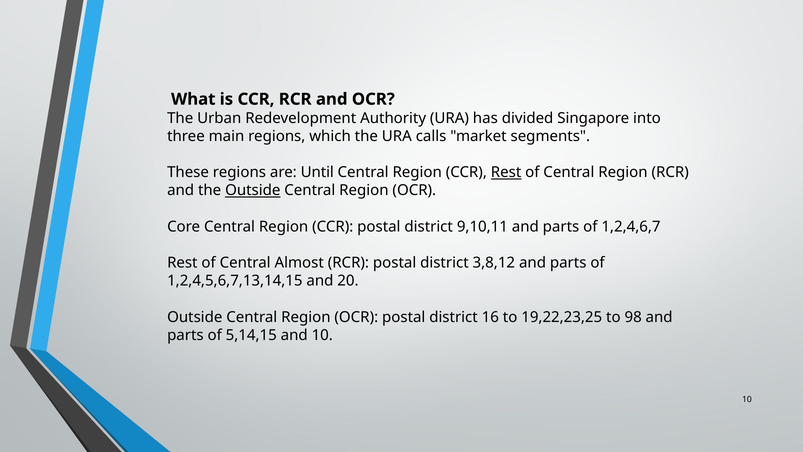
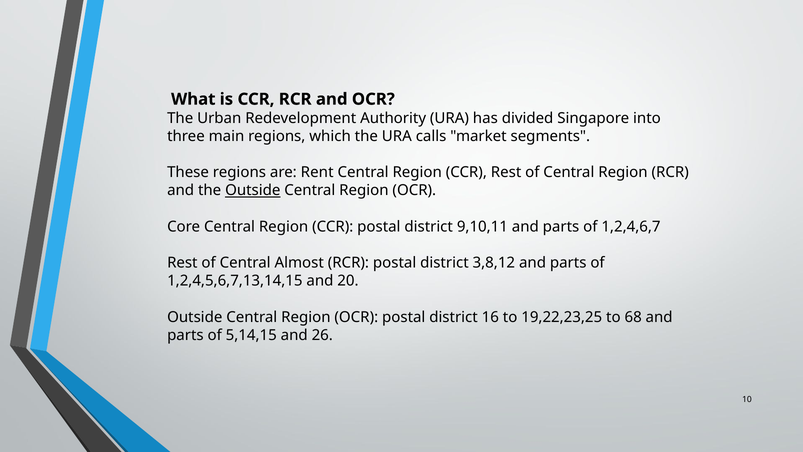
Until: Until -> Rent
Rest at (506, 172) underline: present -> none
98: 98 -> 68
and 10: 10 -> 26
